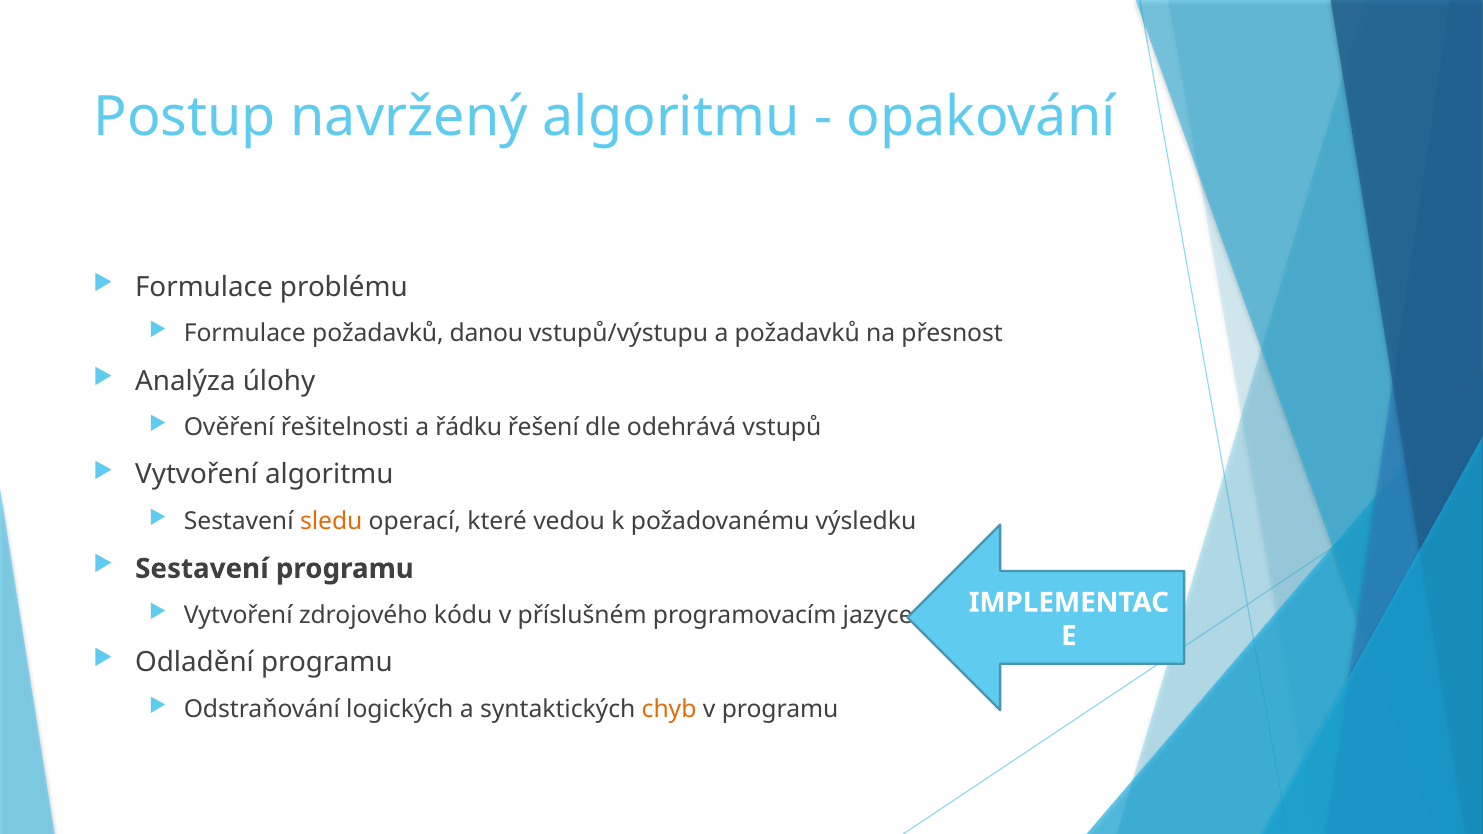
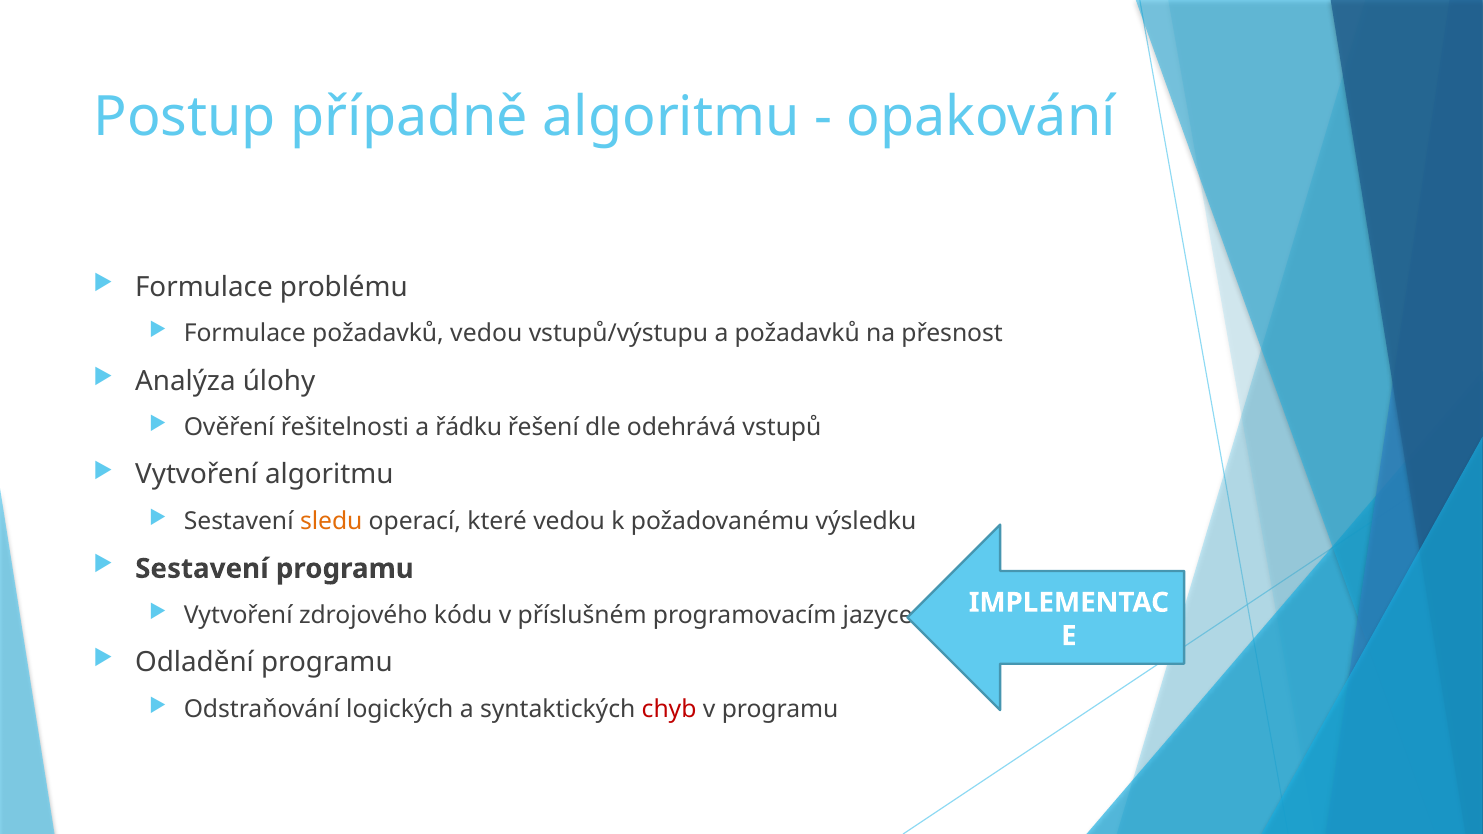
navržený: navržený -> případně
požadavků danou: danou -> vedou
chyb colour: orange -> red
